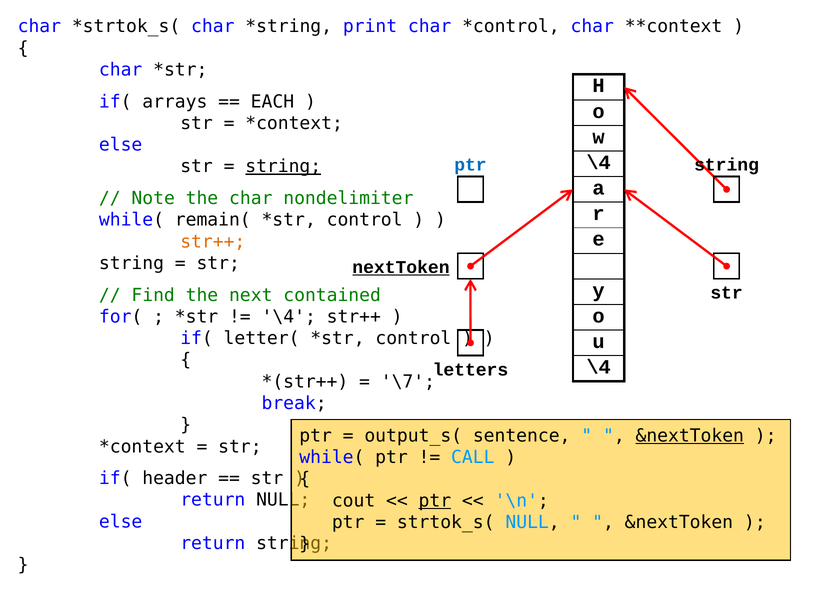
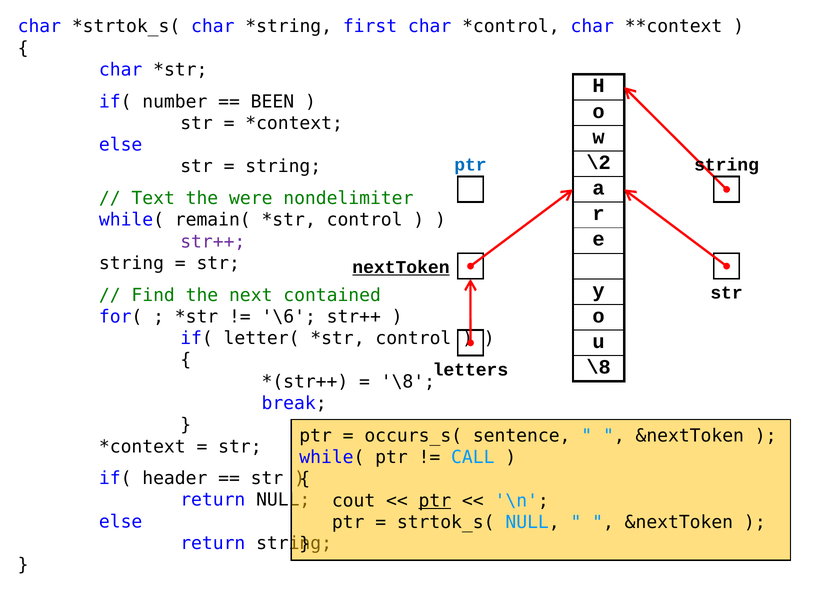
print: print -> first
arrays: arrays -> number
EACH: EACH -> BEEN
\4 at (599, 163): \4 -> \2
string at (283, 167) underline: present -> none
Note: Note -> Text
the char: char -> were
str++ at (213, 242) colour: orange -> purple
\4 at (289, 317): \4 -> \6
\4 at (599, 368): \4 -> \8
\7 at (408, 382): \7 -> \8
output_s(: output_s( -> occurs_s(
&nextToken at (690, 436) underline: present -> none
